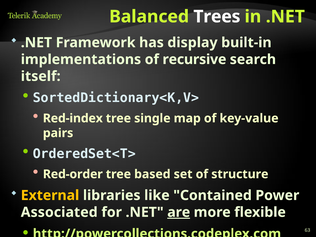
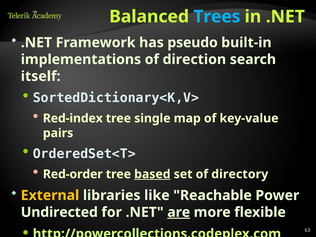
Trees colour: white -> light blue
display: display -> pseudo
recursive: recursive -> direction
based underline: none -> present
structure: structure -> directory
Contained: Contained -> Reachable
Associated: Associated -> Undirected
